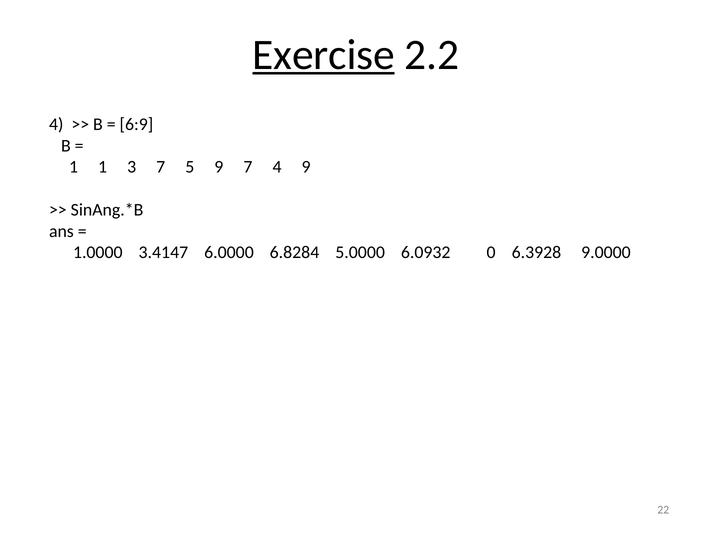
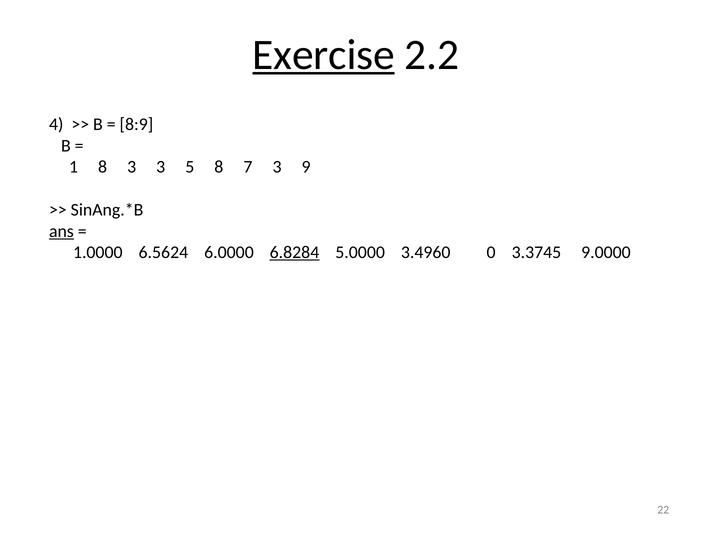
6:9: 6:9 -> 8:9
1 1: 1 -> 8
3 7: 7 -> 3
5 9: 9 -> 8
7 4: 4 -> 3
ans underline: none -> present
3.4147: 3.4147 -> 6.5624
6.8284 underline: none -> present
6.0932: 6.0932 -> 3.4960
6.3928: 6.3928 -> 3.3745
